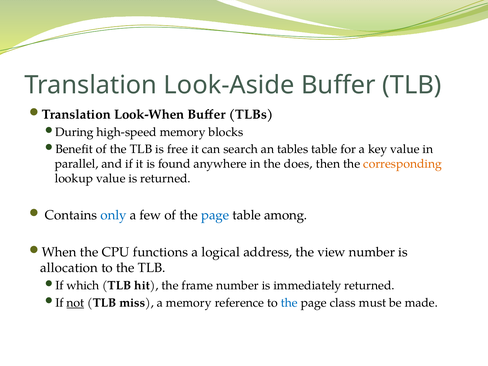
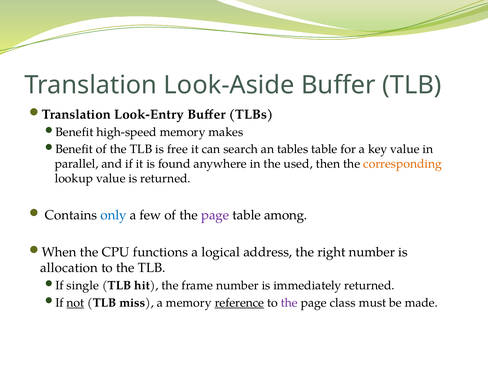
Look-When: Look-When -> Look-Entry
During at (74, 132): During -> Benefit
blocks: blocks -> makes
does: does -> used
page at (215, 215) colour: blue -> purple
view: view -> right
which: which -> single
reference underline: none -> present
the at (289, 303) colour: blue -> purple
